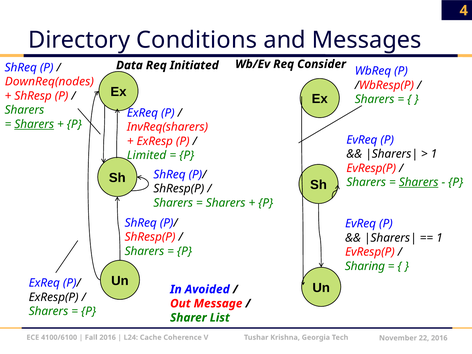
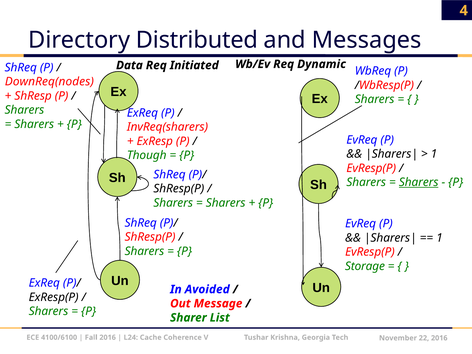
Conditions: Conditions -> Distributed
Consider: Consider -> Dynamic
Sharers at (34, 124) underline: present -> none
Limited: Limited -> Though
Sharing: Sharing -> Storage
